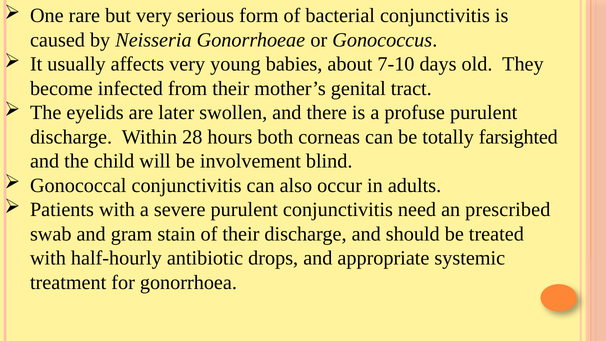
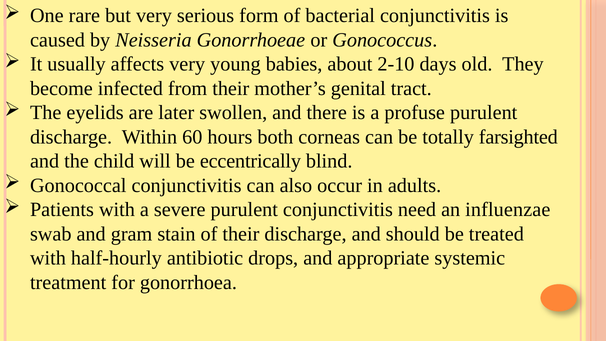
7-10: 7-10 -> 2-10
28: 28 -> 60
involvement: involvement -> eccentrically
prescribed: prescribed -> influenzae
